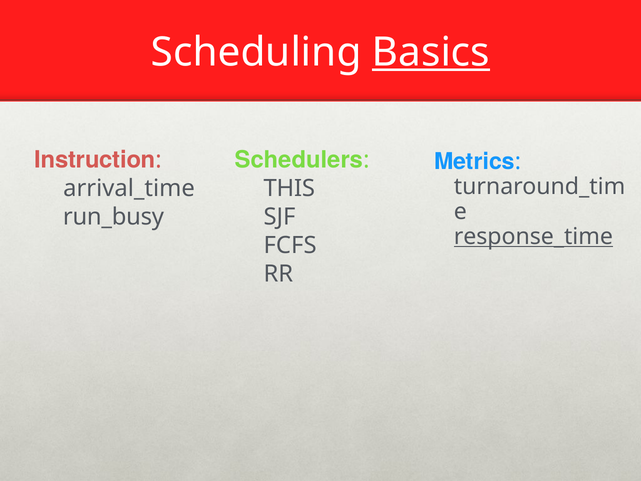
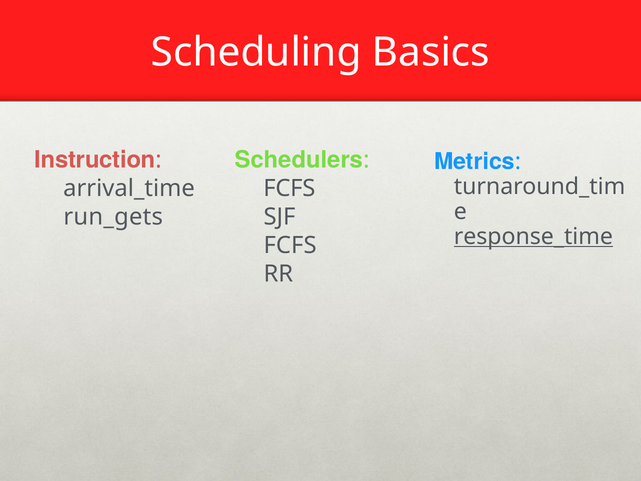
Basics underline: present -> none
THIS at (289, 188): THIS -> FCFS
run_busy: run_busy -> run_gets
